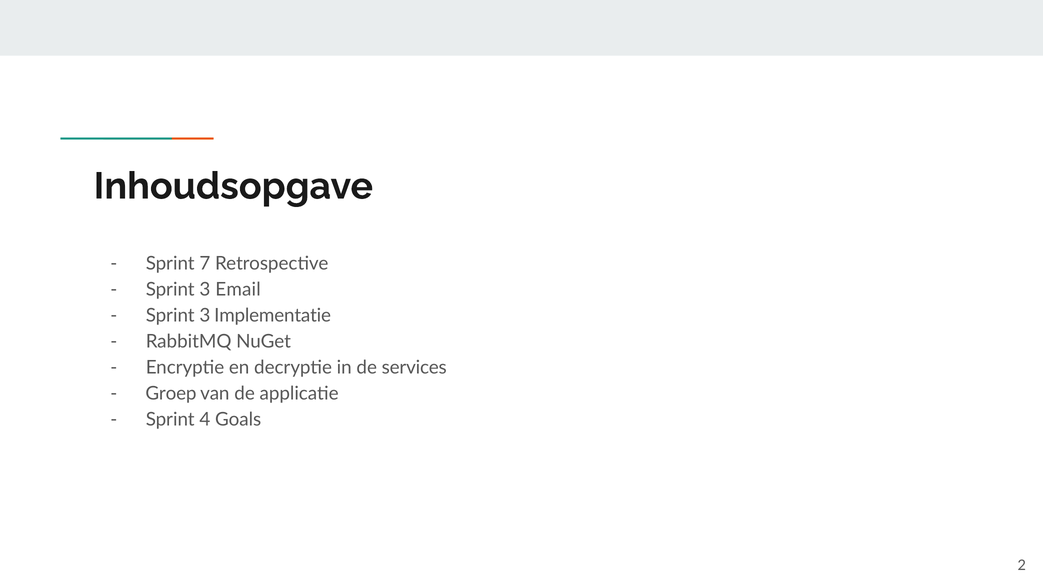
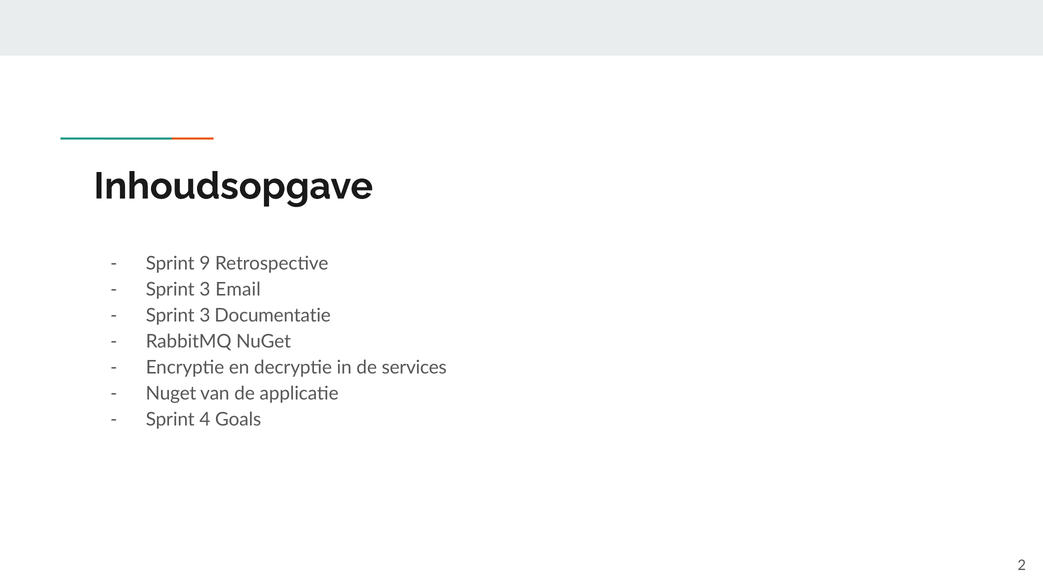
7: 7 -> 9
Implementatie: Implementatie -> Documentatie
Groep at (171, 394): Groep -> Nuget
